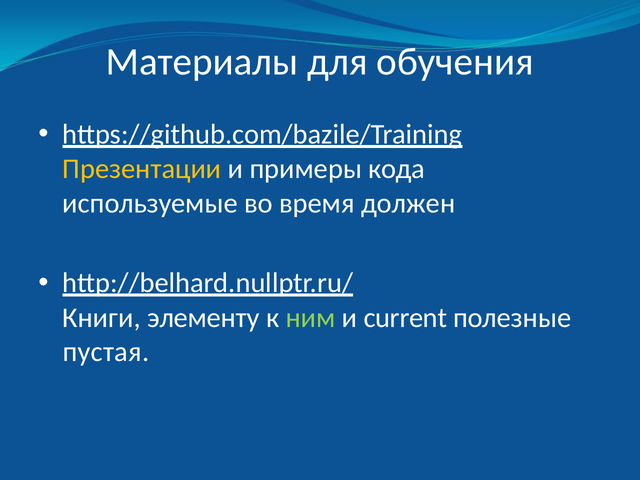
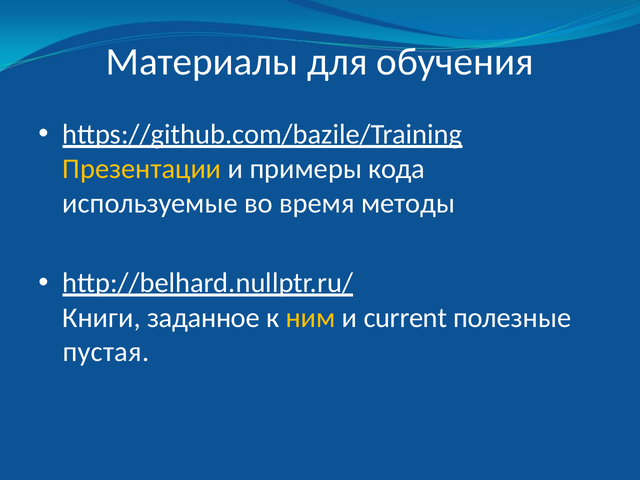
должен: должен -> методы
элементу: элементу -> заданное
ним colour: light green -> yellow
